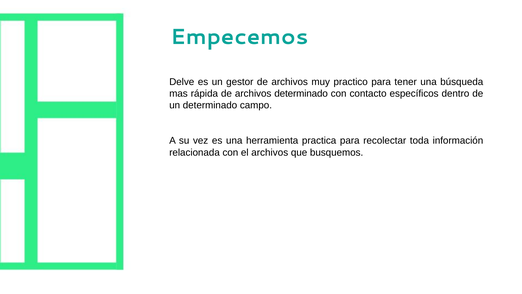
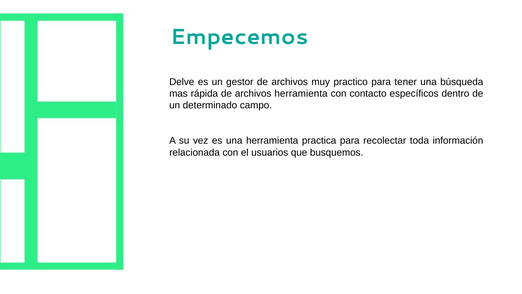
archivos determinado: determinado -> herramienta
el archivos: archivos -> usuarios
